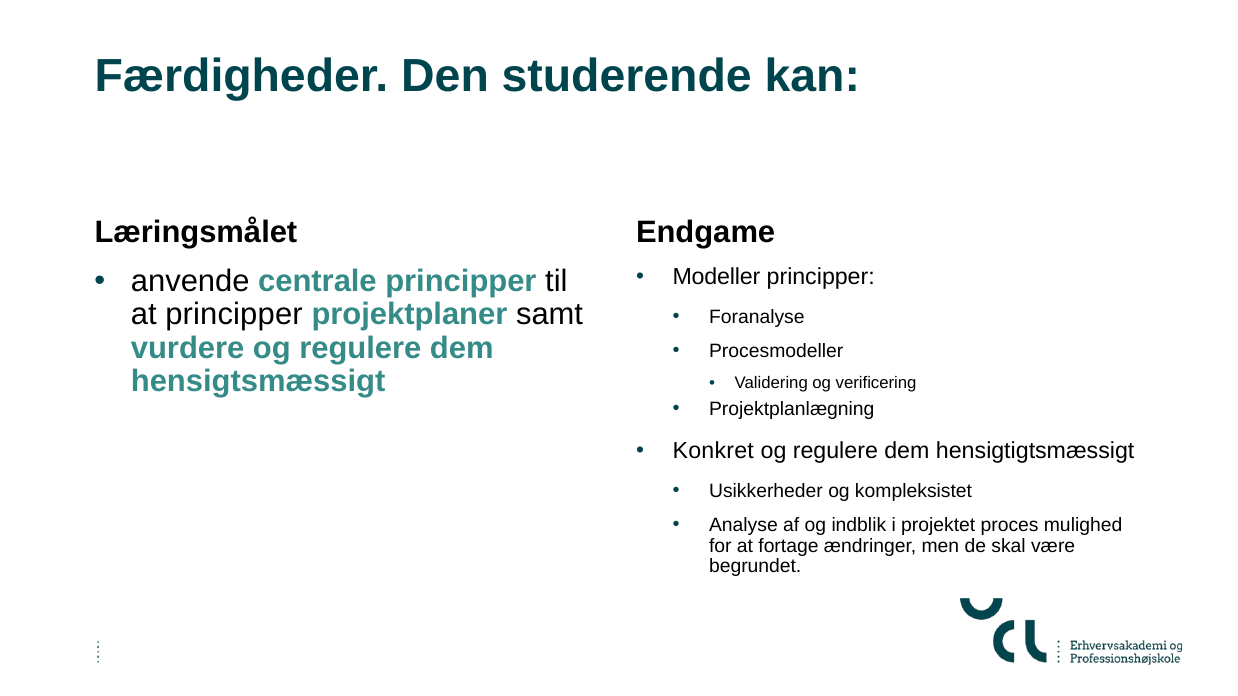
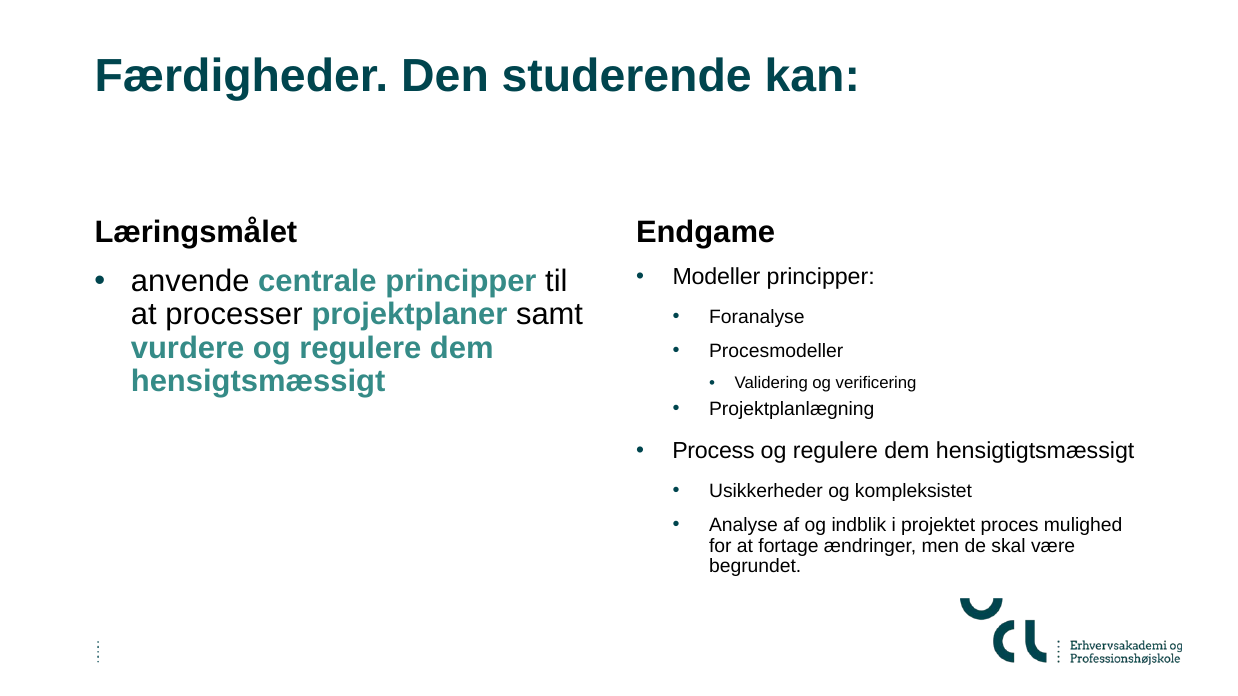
at principper: principper -> processer
Konkret: Konkret -> Process
